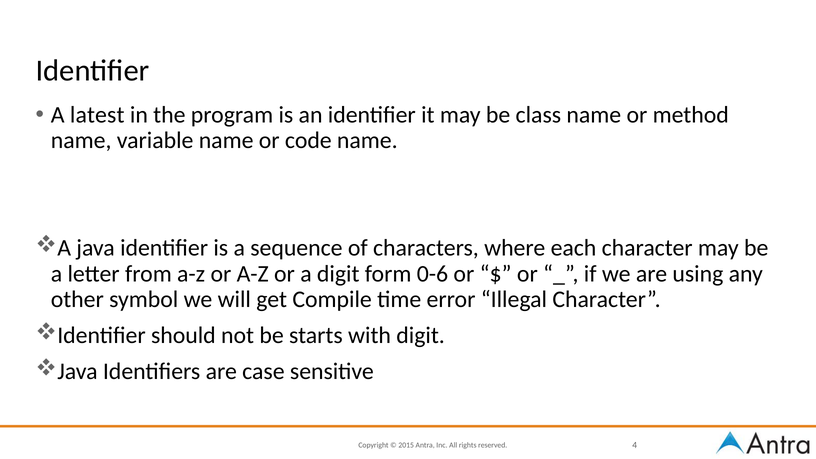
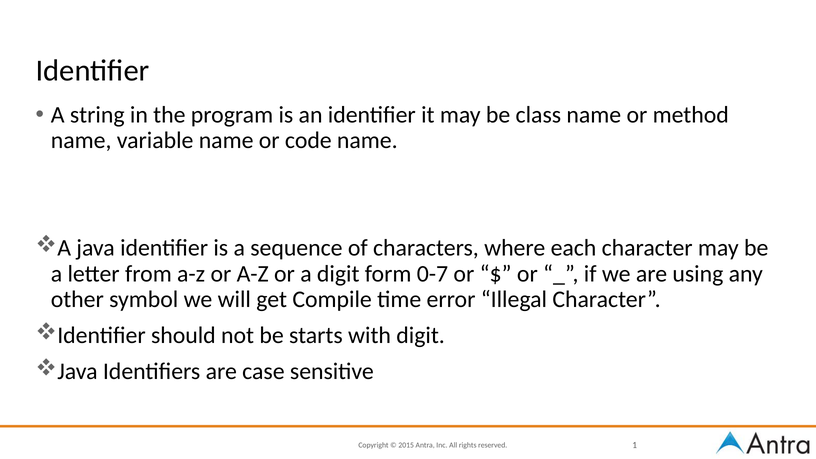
latest: latest -> string
0-6: 0-6 -> 0-7
4: 4 -> 1
